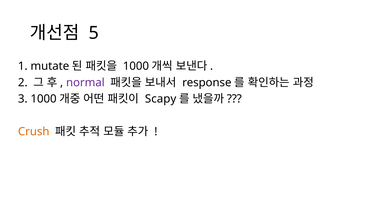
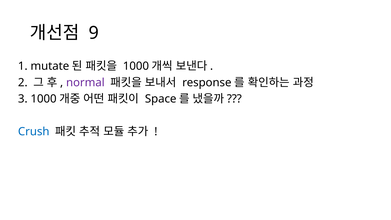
5: 5 -> 9
Scapy: Scapy -> Space
Crush colour: orange -> blue
